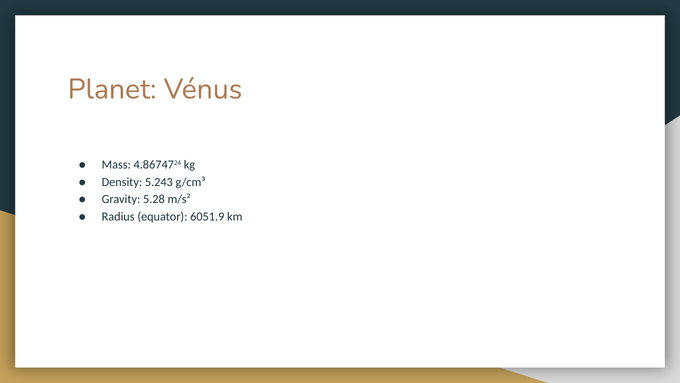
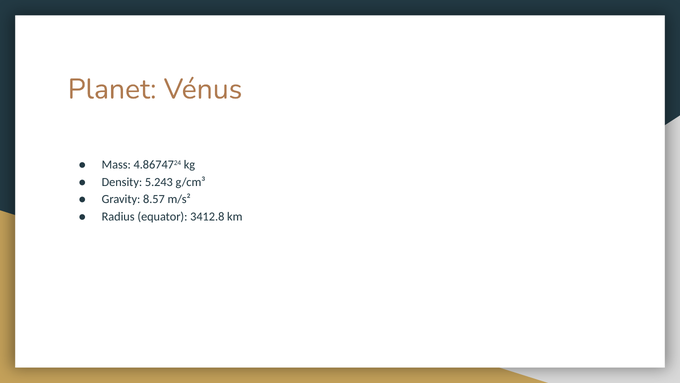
5.28: 5.28 -> 8.57
6051.9: 6051.9 -> 3412.8
